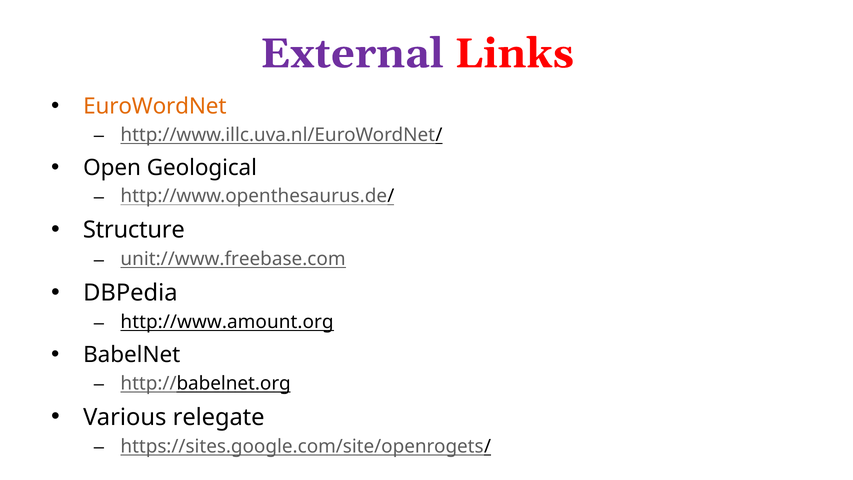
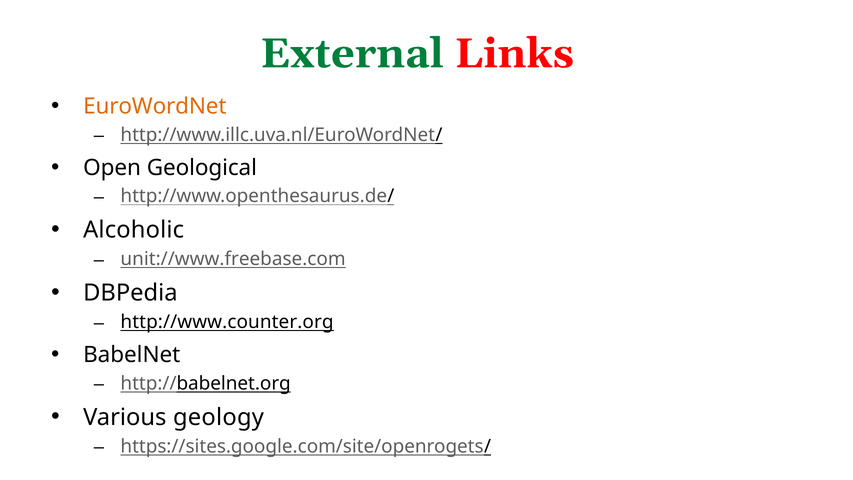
External colour: purple -> green
Structure: Structure -> Alcoholic
http://www.amount.org: http://www.amount.org -> http://www.counter.org
relegate: relegate -> geology
